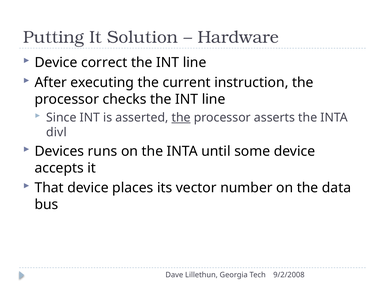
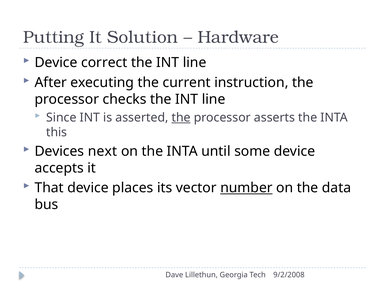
divl: divl -> this
runs: runs -> next
number underline: none -> present
